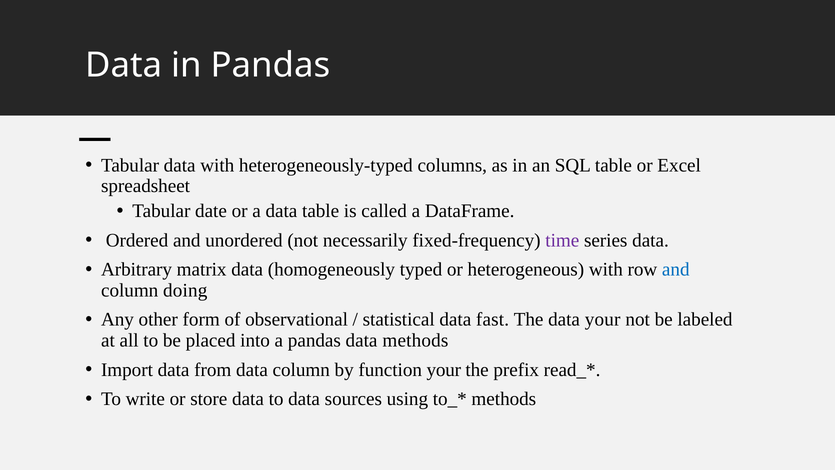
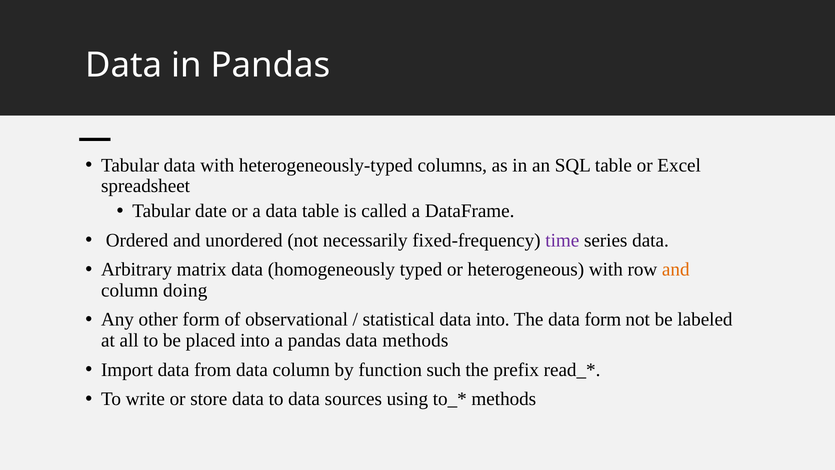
and at (676, 269) colour: blue -> orange
data fast: fast -> into
data your: your -> form
function your: your -> such
